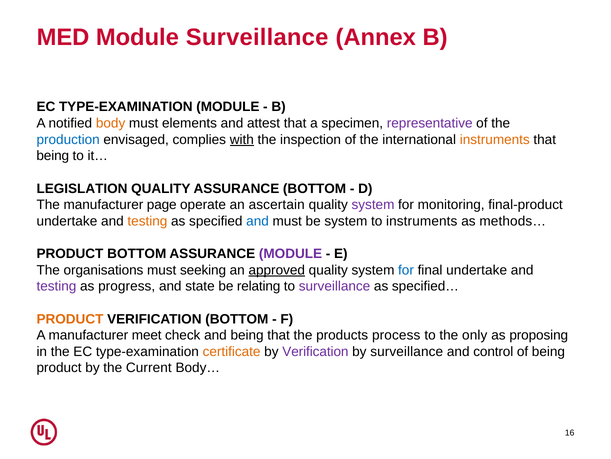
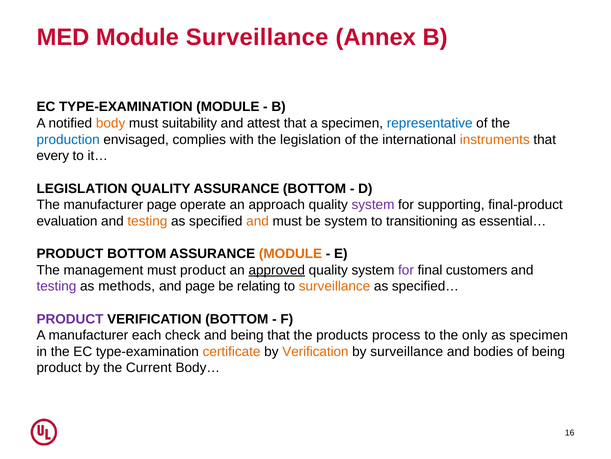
elements: elements -> suitability
representative colour: purple -> blue
with underline: present -> none
the inspection: inspection -> legislation
being at (53, 156): being -> every
ascertain: ascertain -> approach
monitoring: monitoring -> supporting
undertake at (67, 221): undertake -> evaluation
and at (258, 221) colour: blue -> orange
to instruments: instruments -> transitioning
methods…: methods… -> essential…
MODULE at (291, 253) colour: purple -> orange
organisations: organisations -> management
must seeking: seeking -> product
for at (406, 270) colour: blue -> purple
final undertake: undertake -> customers
progress: progress -> methods
and state: state -> page
surveillance at (335, 286) colour: purple -> orange
PRODUCT at (70, 319) colour: orange -> purple
meet: meet -> each
as proposing: proposing -> specimen
Verification at (315, 351) colour: purple -> orange
control: control -> bodies
